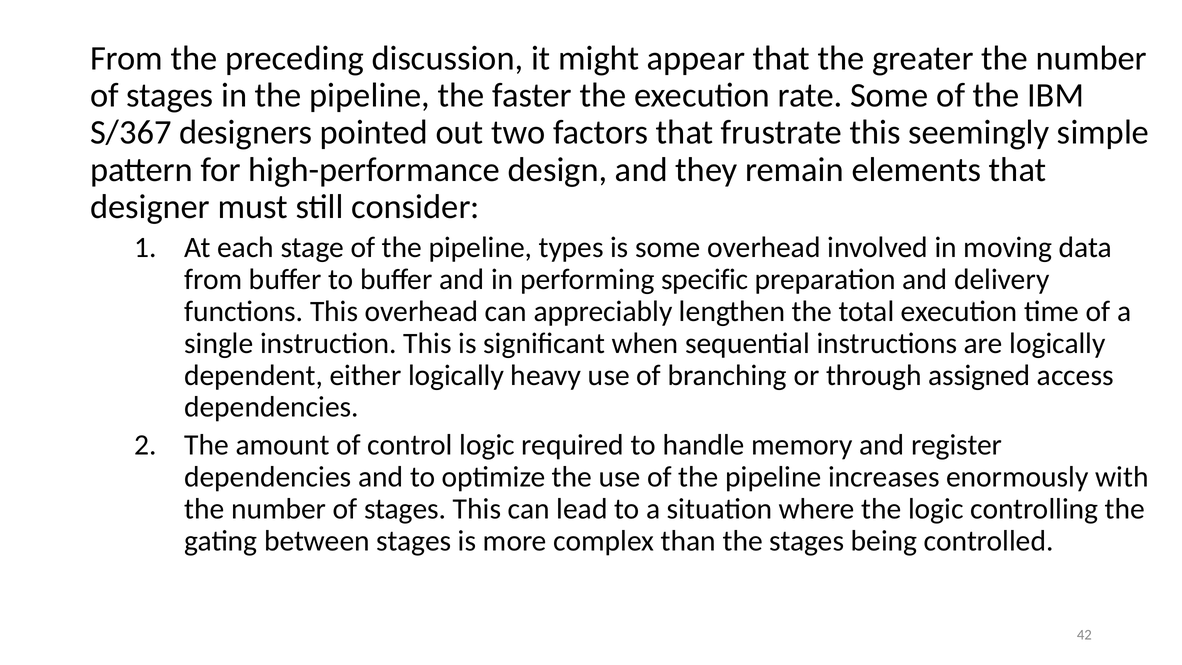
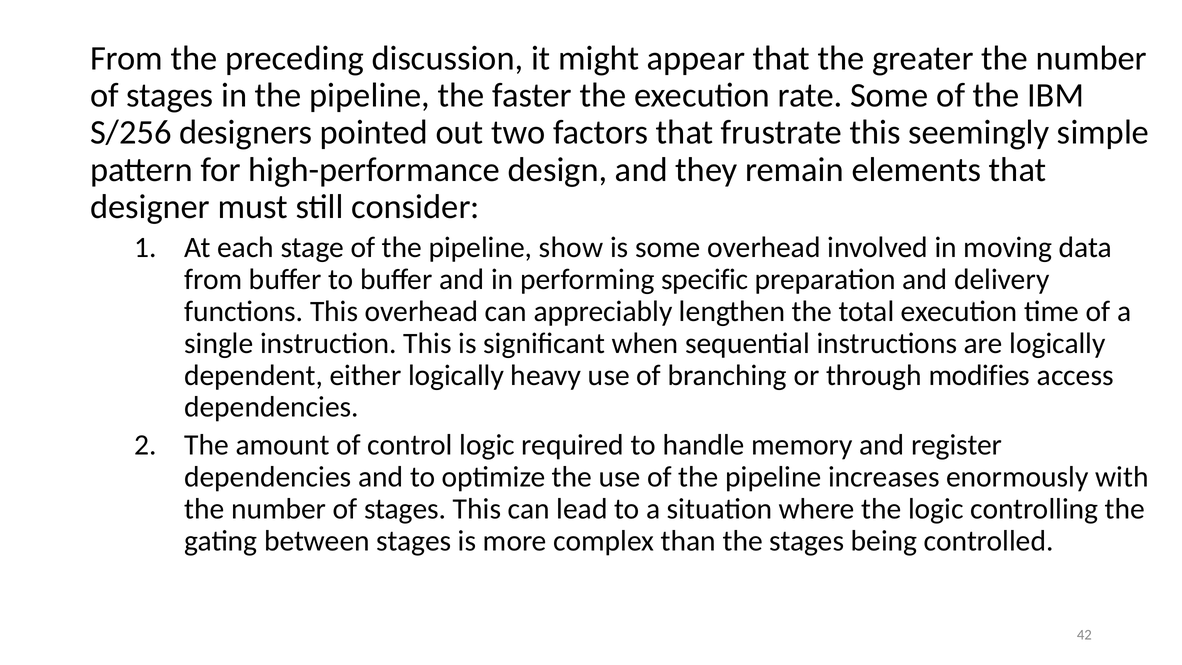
S/367: S/367 -> S/256
types: types -> show
assigned: assigned -> modifies
